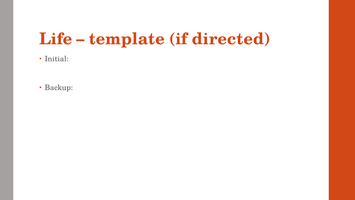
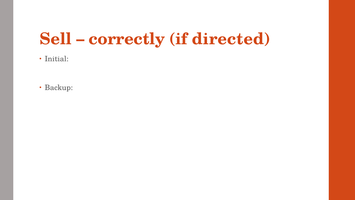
Life: Life -> Sell
template: template -> correctly
